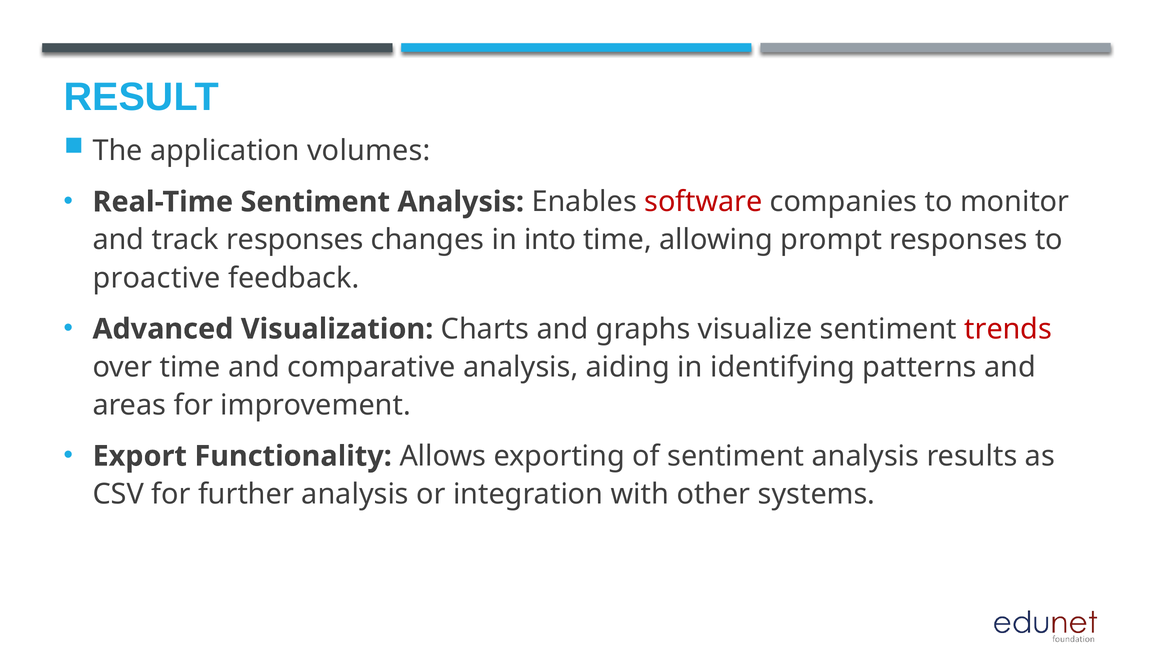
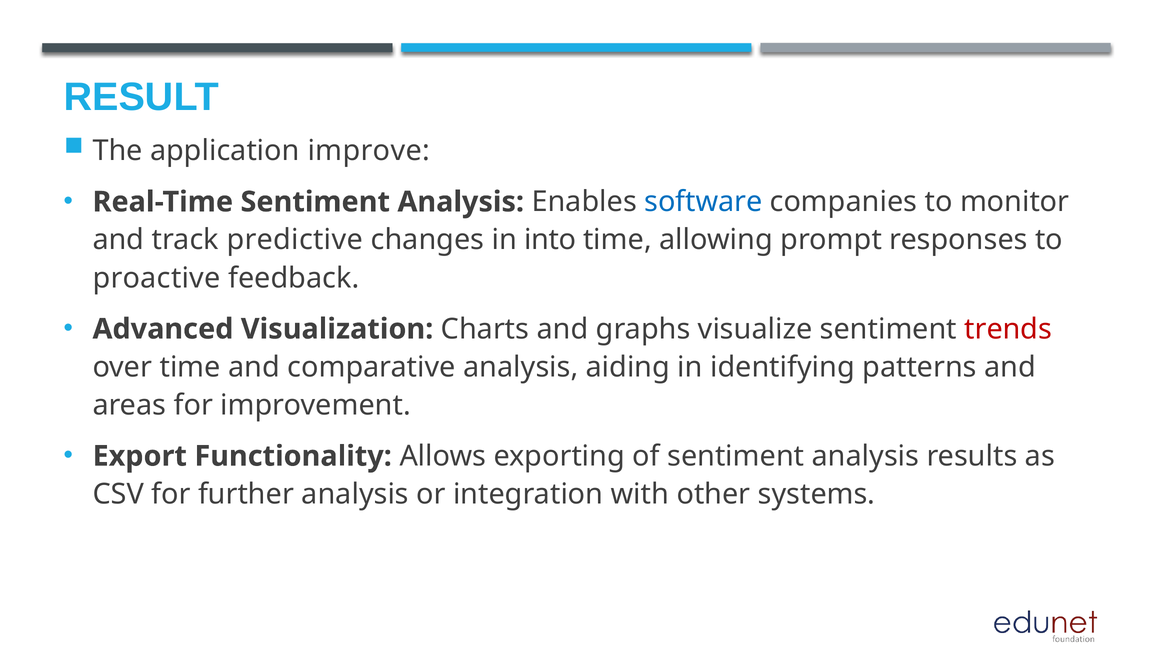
volumes: volumes -> improve
software colour: red -> blue
track responses: responses -> predictive
